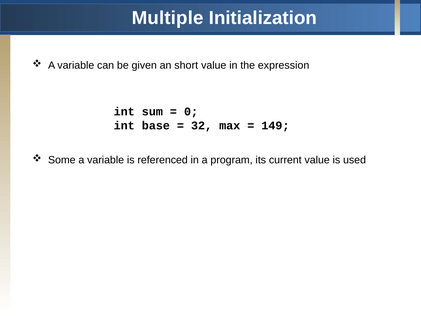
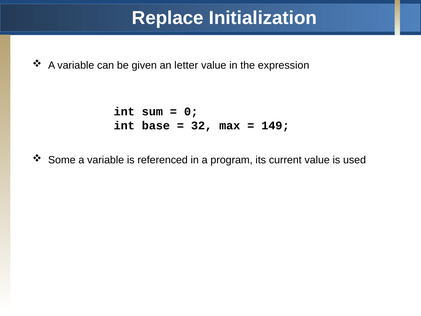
Multiple: Multiple -> Replace
short: short -> letter
